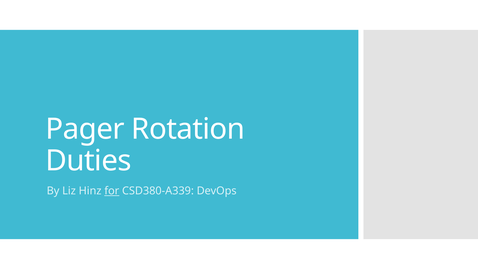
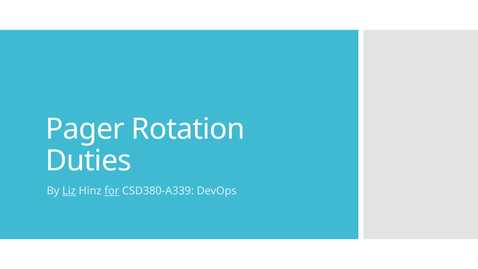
Liz underline: none -> present
